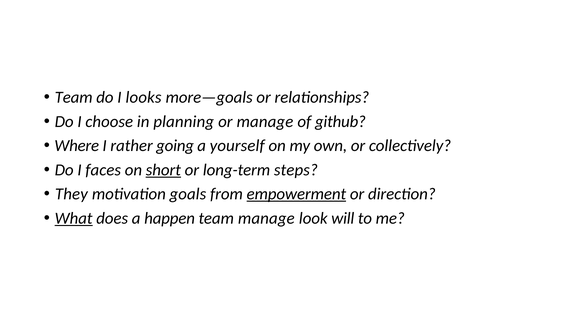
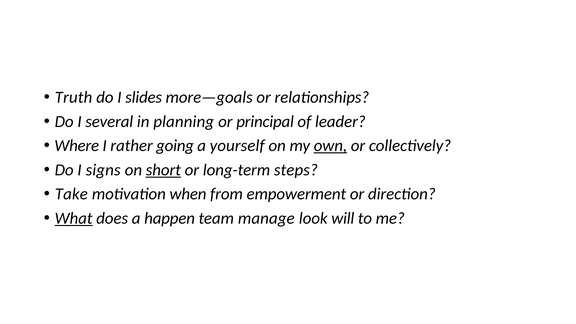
Team at (74, 97): Team -> Truth
looks: looks -> slides
choose: choose -> several
or manage: manage -> principal
github: github -> leader
own underline: none -> present
faces: faces -> signs
They: They -> Take
goals: goals -> when
empowerment underline: present -> none
